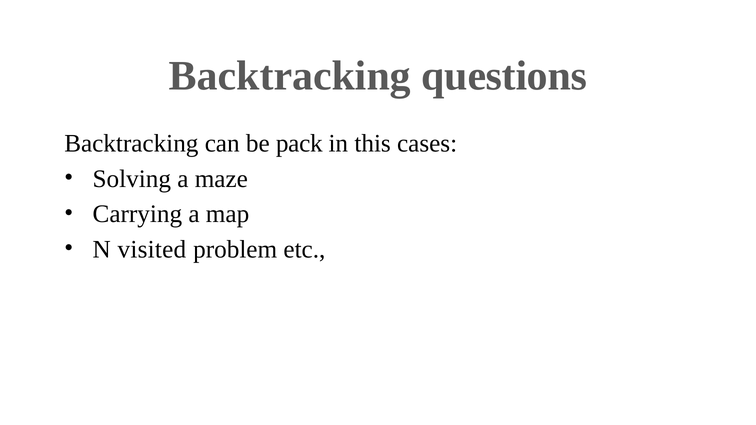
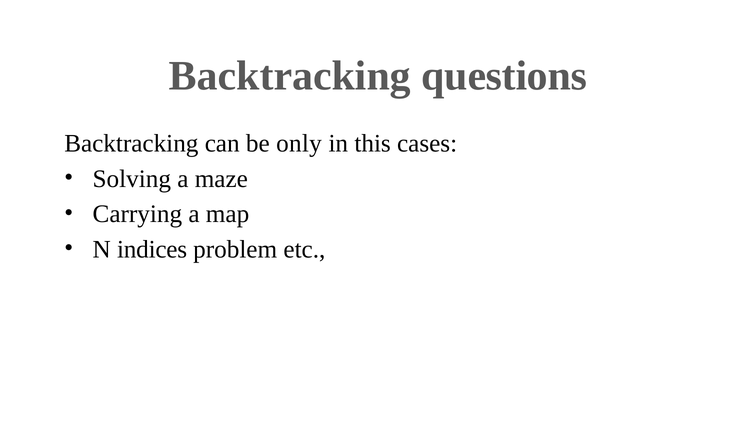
pack: pack -> only
visited: visited -> indices
